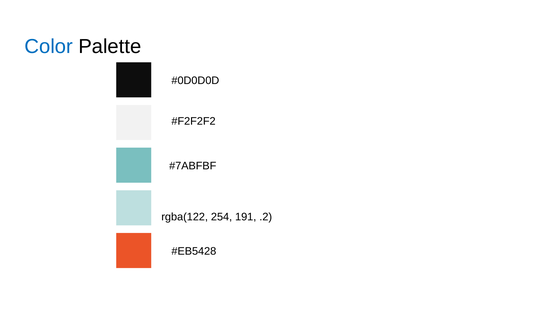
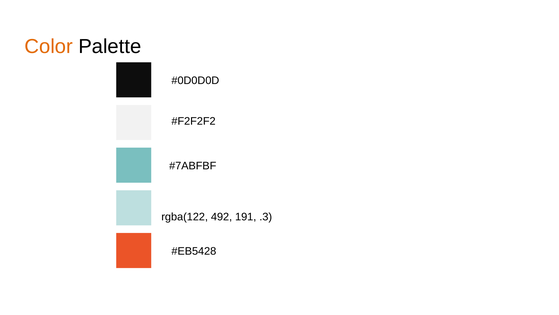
Color colour: blue -> orange
254: 254 -> 492
.2: .2 -> .3
